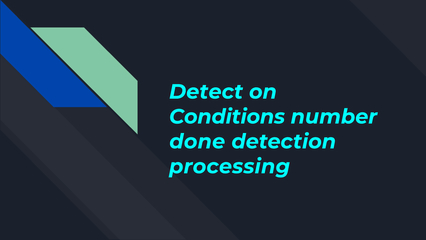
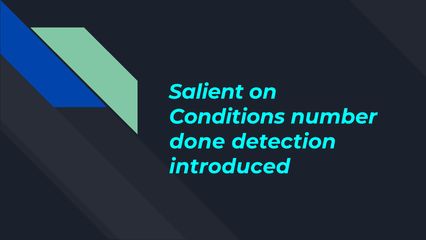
Detect: Detect -> Salient
processing: processing -> introduced
